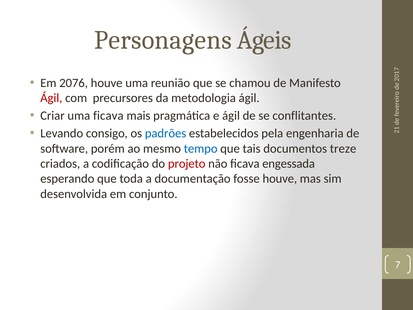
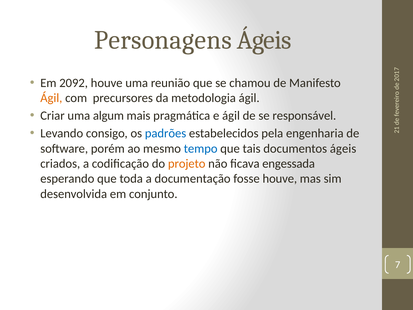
2076: 2076 -> 2092
Ágil at (51, 98) colour: red -> orange
uma ficava: ficava -> algum
conflitantes: conflitantes -> responsável
documentos treze: treze -> ágeis
projeto colour: red -> orange
